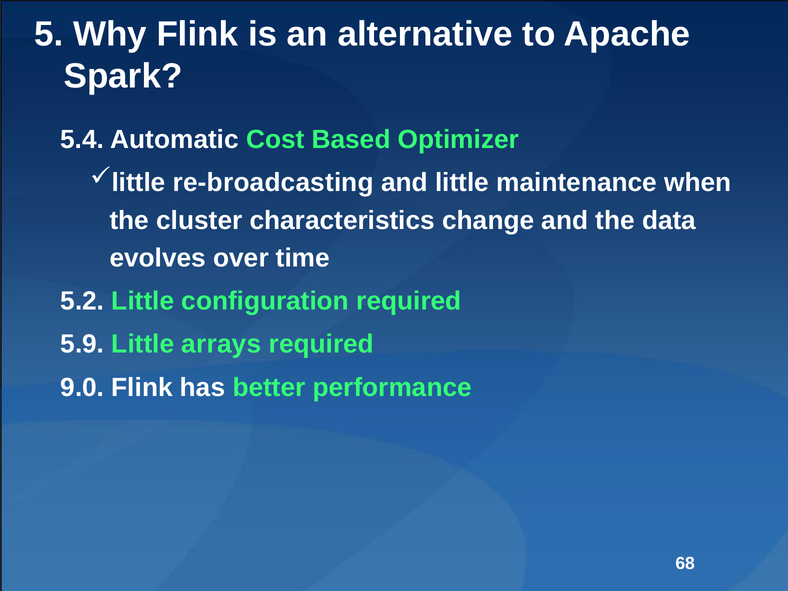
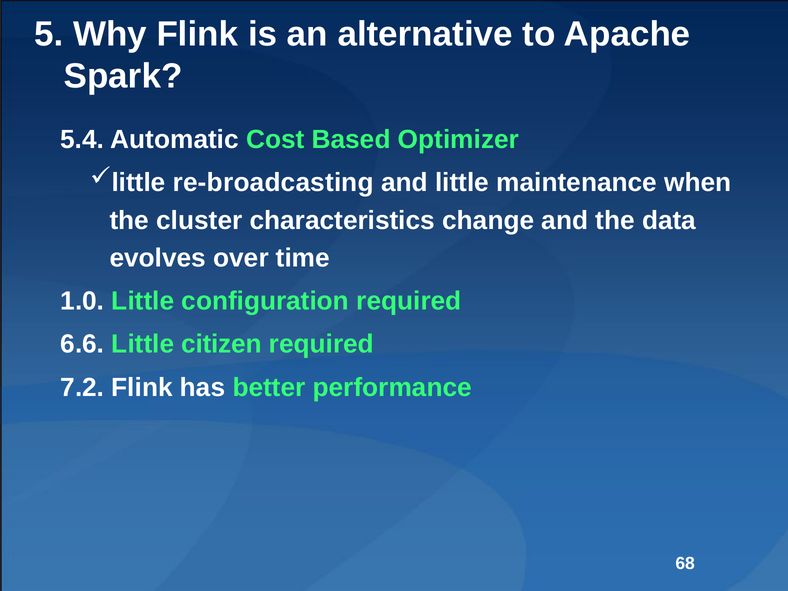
5.2: 5.2 -> 1.0
5.9: 5.9 -> 6.6
arrays: arrays -> citizen
9.0: 9.0 -> 7.2
